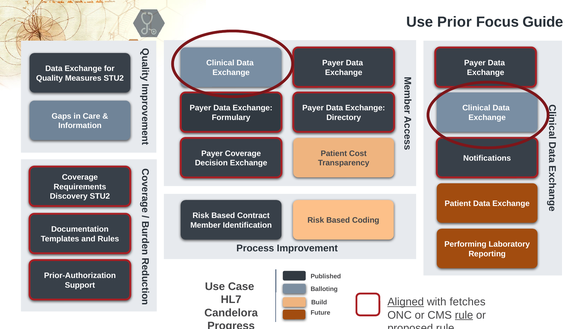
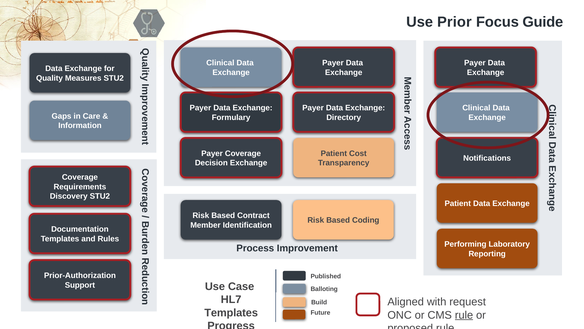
Aligned underline: present -> none
fetches: fetches -> request
Candelora at (231, 312): Candelora -> Templates
